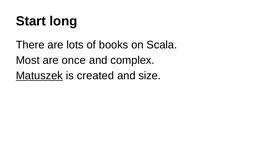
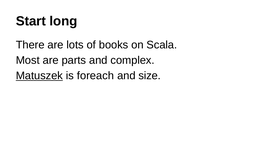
once: once -> parts
created: created -> foreach
